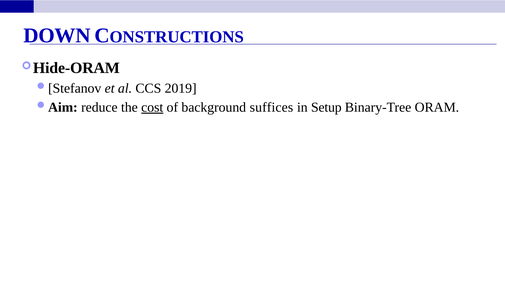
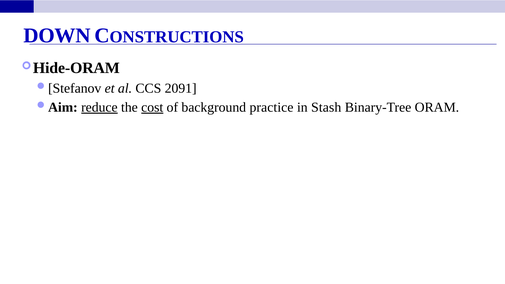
2019: 2019 -> 2091
reduce underline: none -> present
suffices: suffices -> practice
Setup: Setup -> Stash
